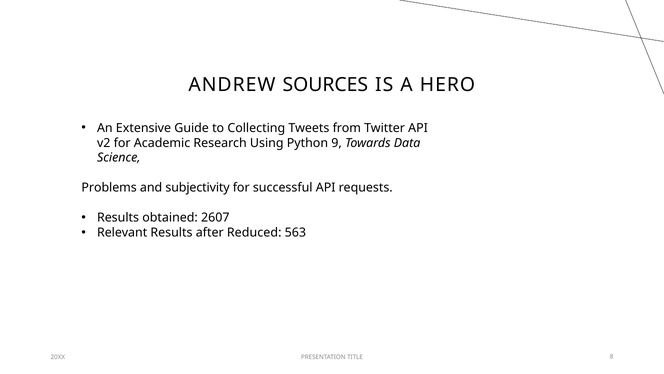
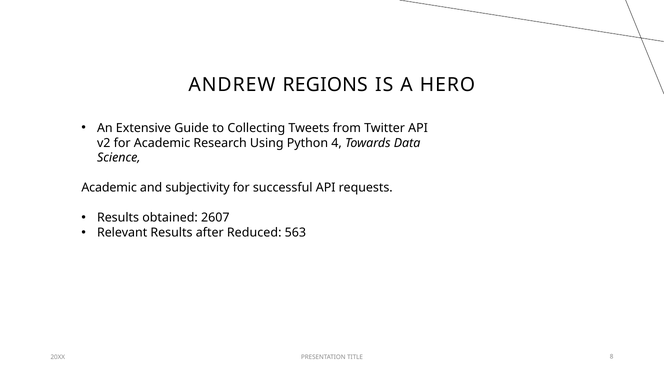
SOURCES: SOURCES -> REGIONS
9: 9 -> 4
Problems at (109, 188): Problems -> Academic
